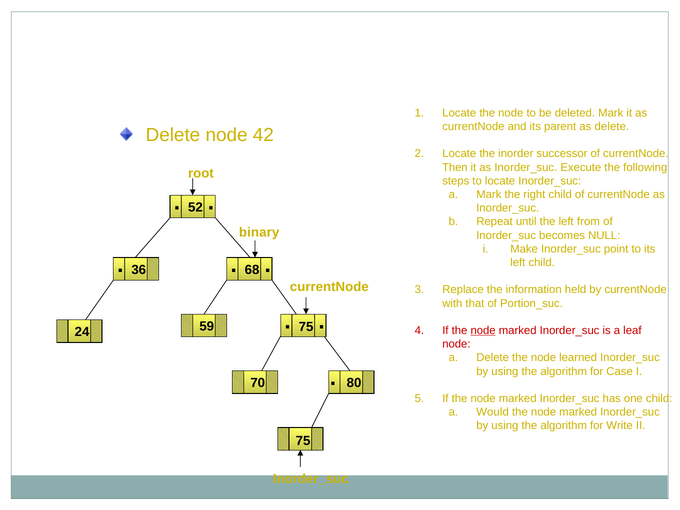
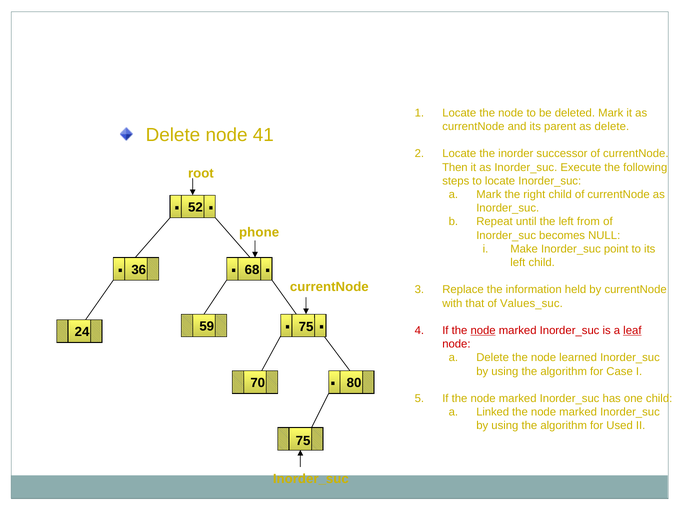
42: 42 -> 41
binary at (259, 232): binary -> phone
Portion_suc: Portion_suc -> Values_suc
leaf underline: none -> present
Would: Would -> Linked
Write: Write -> Used
